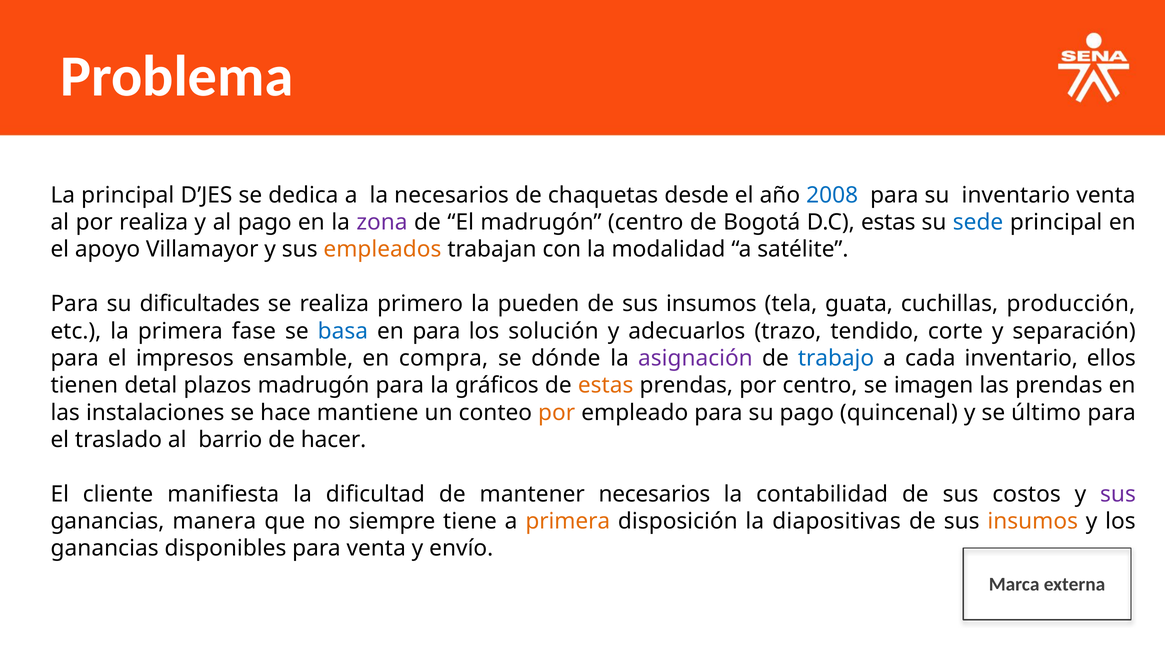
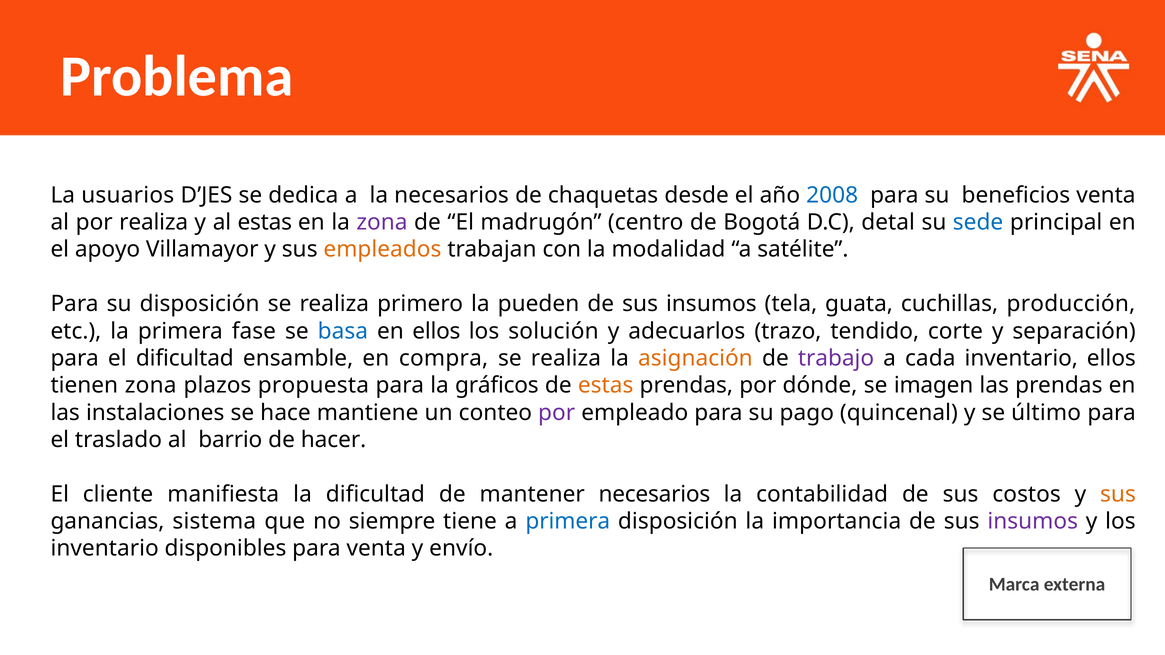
La principal: principal -> usuarios
su inventario: inventario -> beneficios
al pago: pago -> estas
D.C estas: estas -> detal
su dificultades: dificultades -> disposición
en para: para -> ellos
el impresos: impresos -> dificultad
dónde at (566, 358): dónde -> realiza
asignación colour: purple -> orange
trabajo colour: blue -> purple
tienen detal: detal -> zona
plazos madrugón: madrugón -> propuesta
por centro: centro -> dónde
por at (557, 413) colour: orange -> purple
sus at (1118, 494) colour: purple -> orange
manera: manera -> sistema
primera at (568, 522) colour: orange -> blue
diapositivas: diapositivas -> importancia
insumos at (1033, 522) colour: orange -> purple
ganancias at (105, 549): ganancias -> inventario
